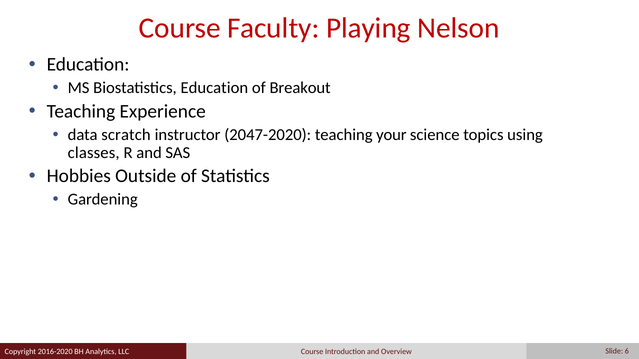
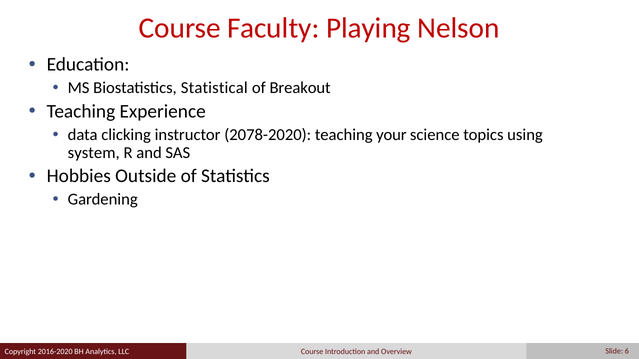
Biostatistics Education: Education -> Statistical
scratch: scratch -> clicking
2047-2020: 2047-2020 -> 2078-2020
classes: classes -> system
